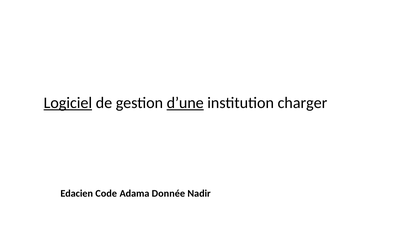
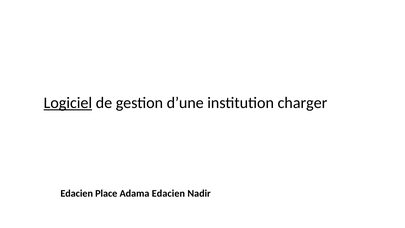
d’une underline: present -> none
Code: Code -> Place
Adama Donnée: Donnée -> Edacien
